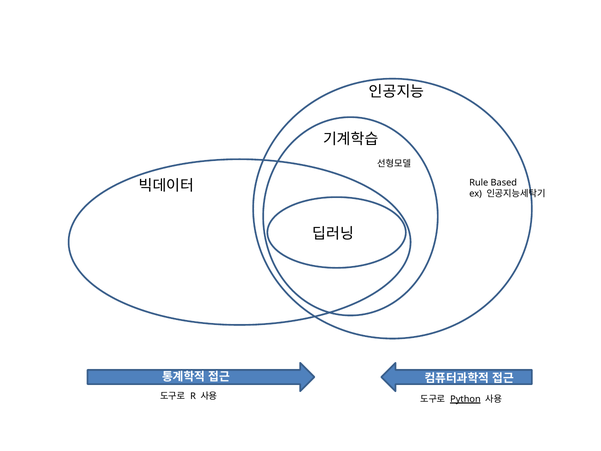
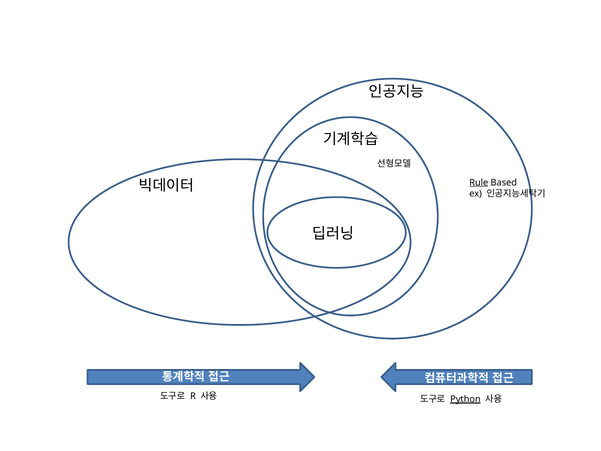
Rule underline: none -> present
